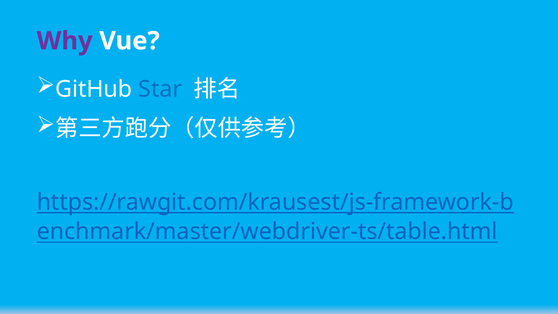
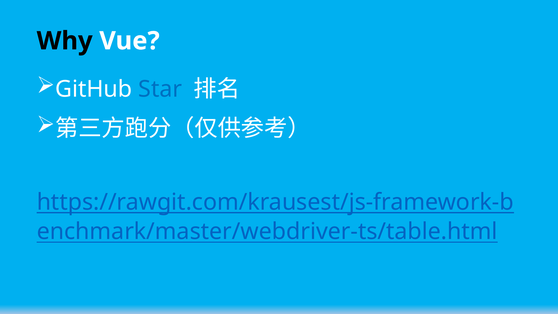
Why colour: purple -> black
